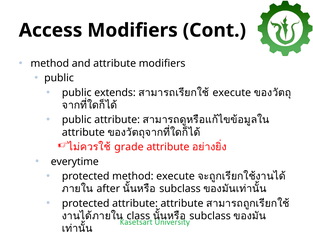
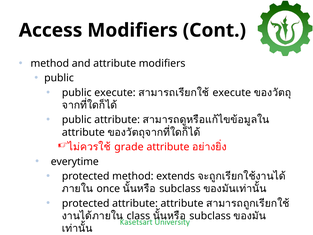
public extends: extends -> execute
method execute: execute -> extends
after: after -> once
